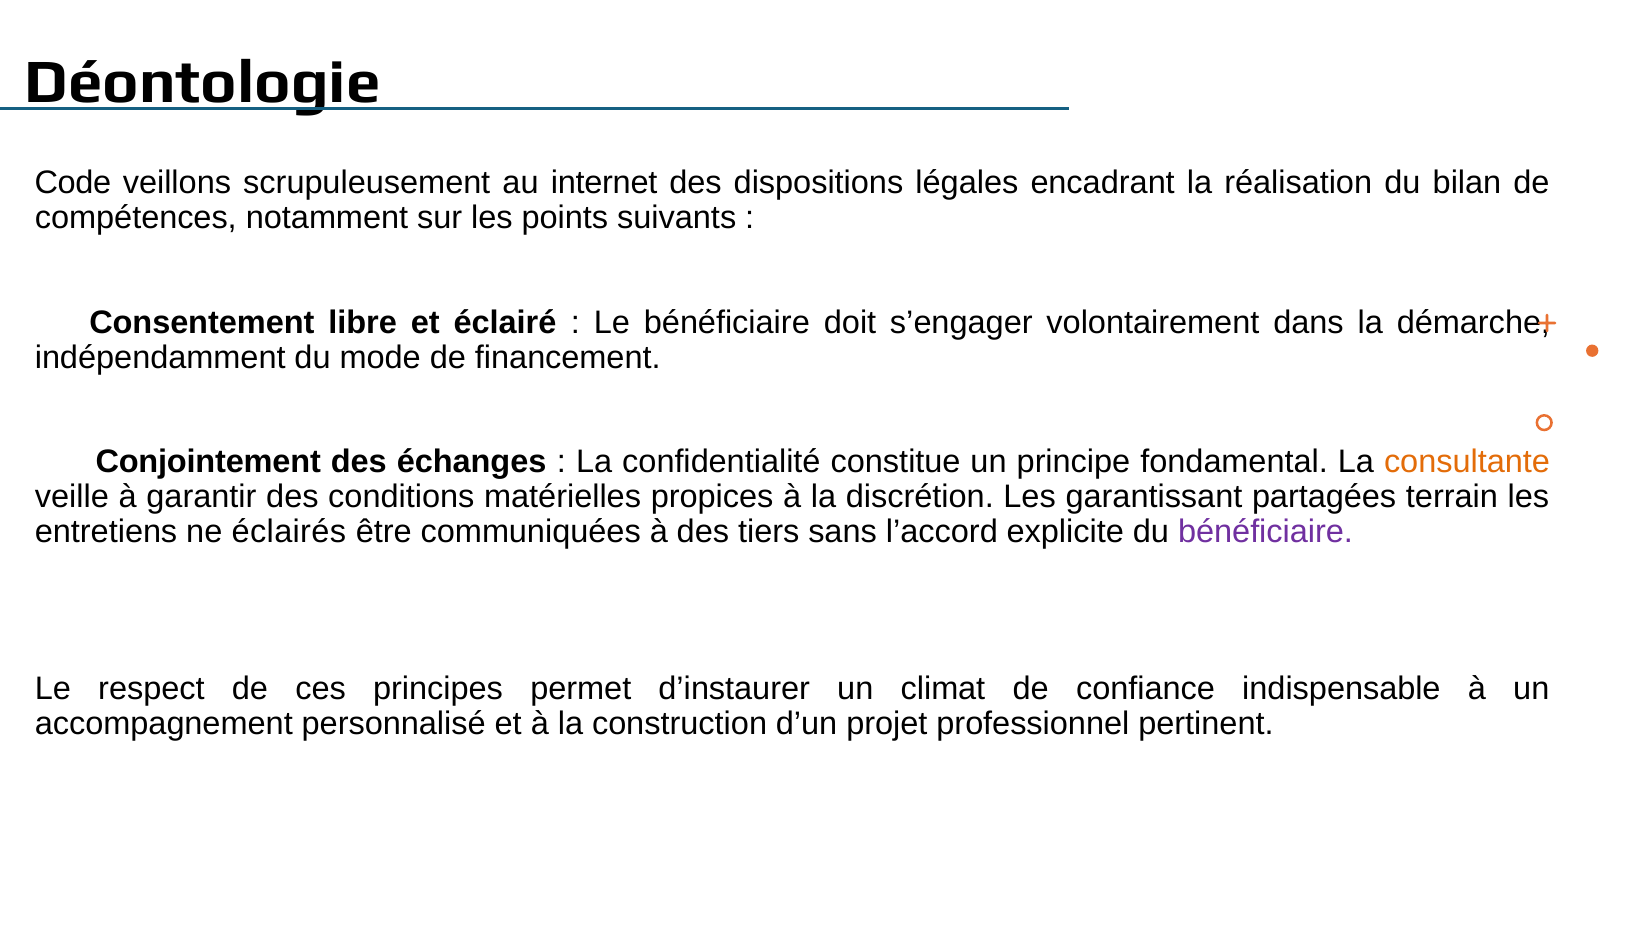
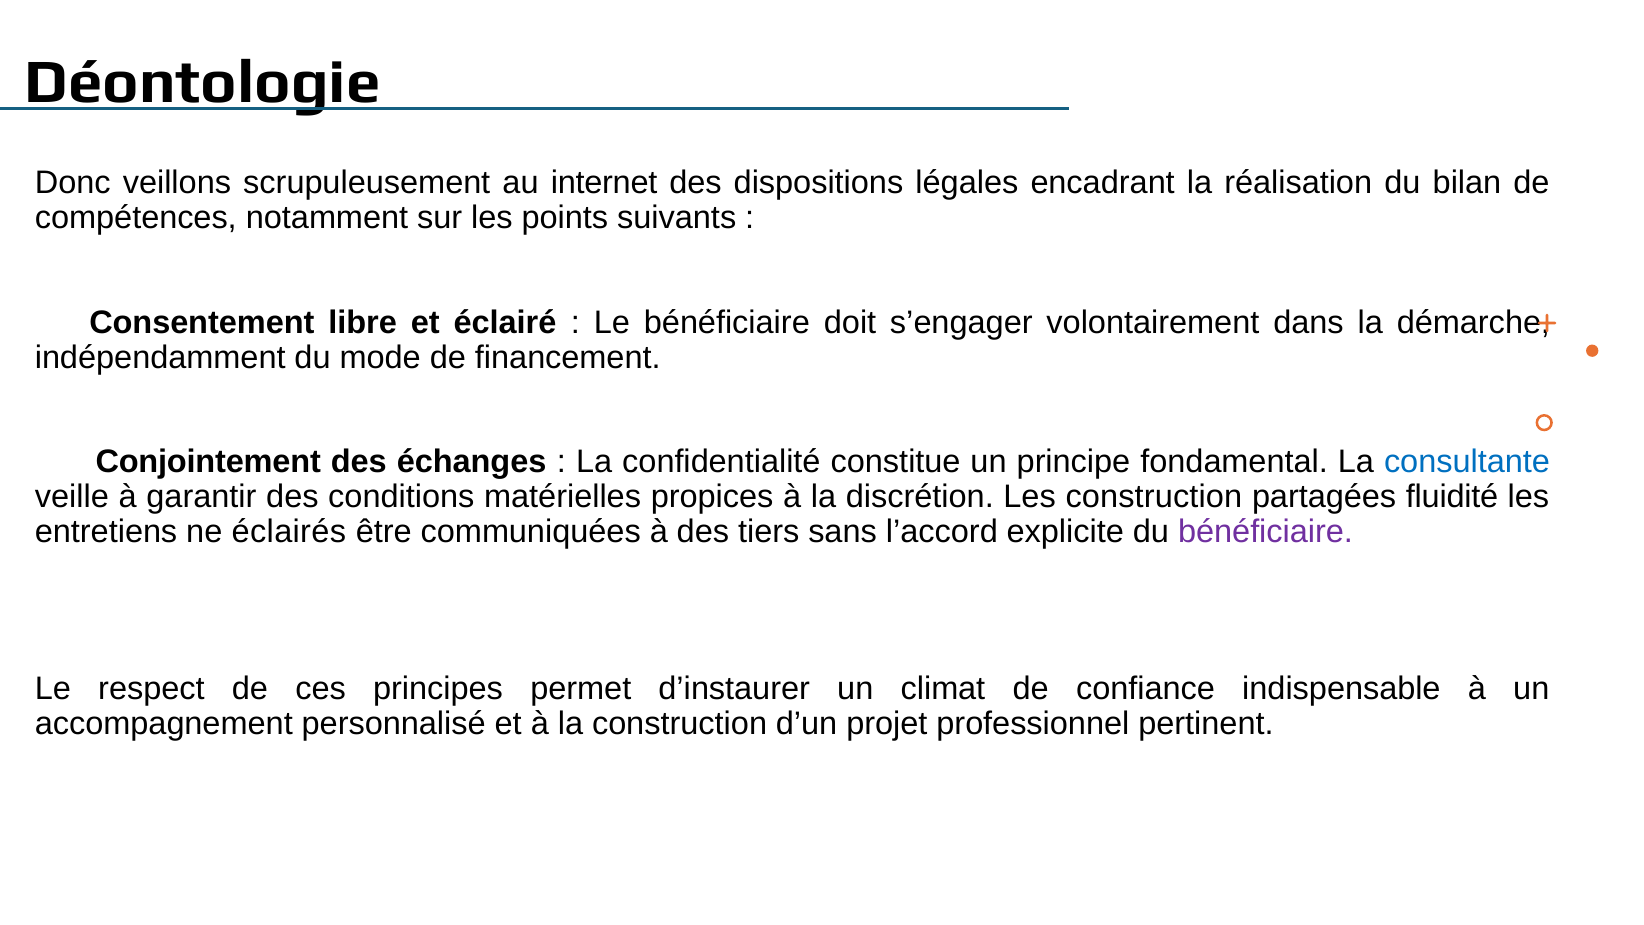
Code: Code -> Donc
consultante colour: orange -> blue
Les garantissant: garantissant -> construction
terrain: terrain -> fluidité
